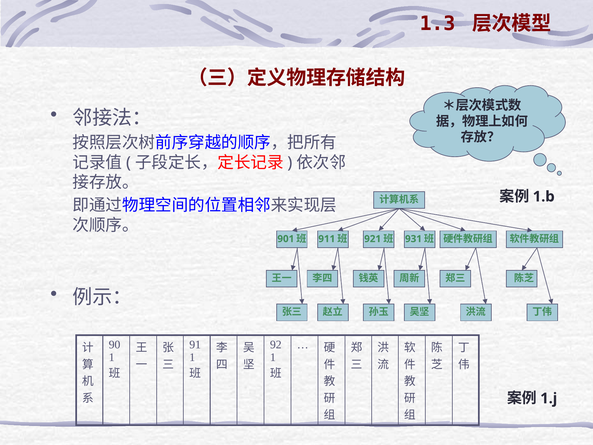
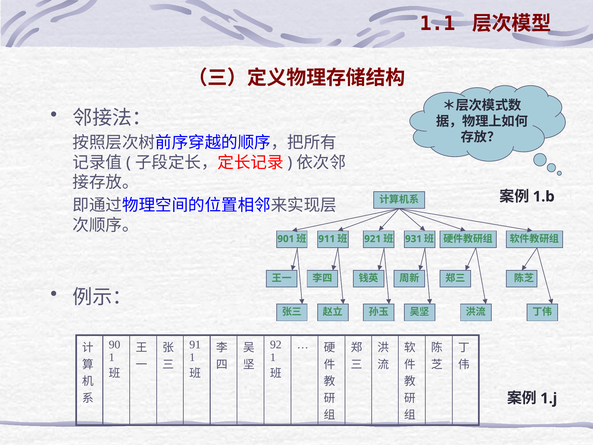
1.3: 1.3 -> 1.1
